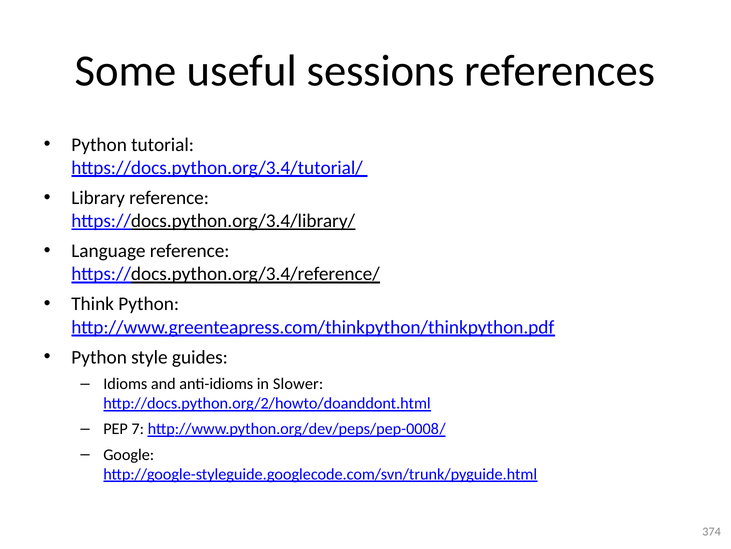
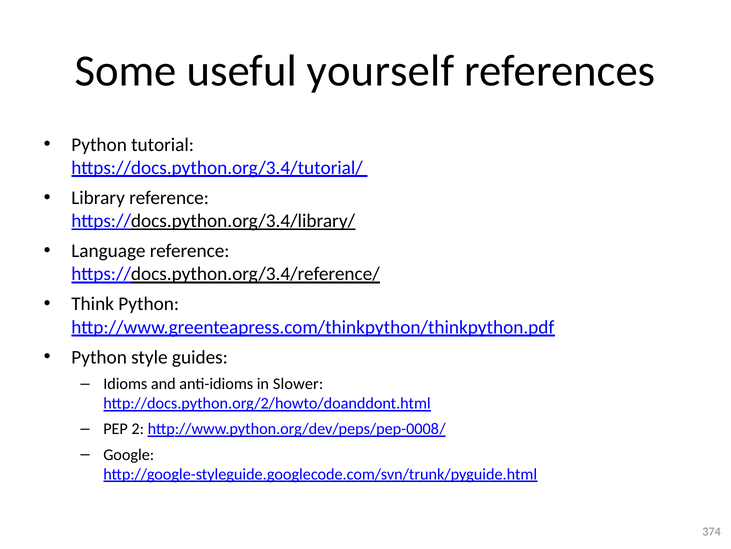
sessions: sessions -> yourself
7: 7 -> 2
